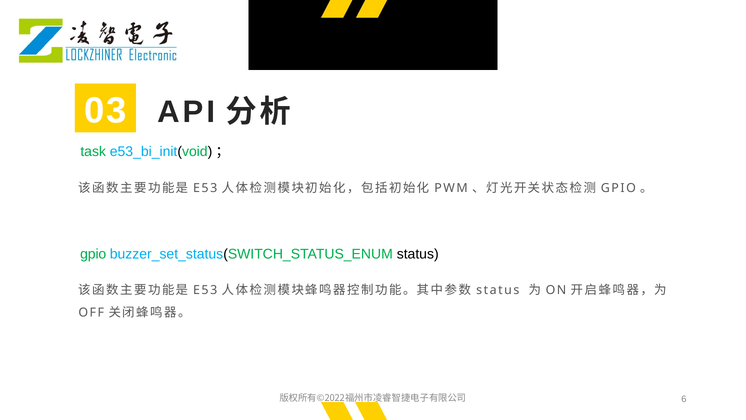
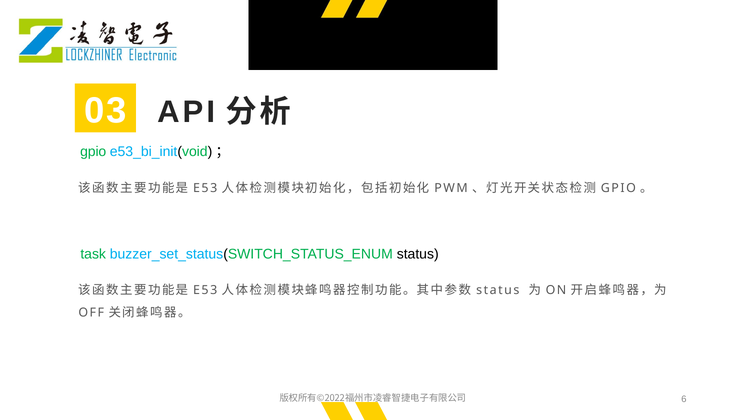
task at (93, 151): task -> gpio
gpio at (93, 254): gpio -> task
